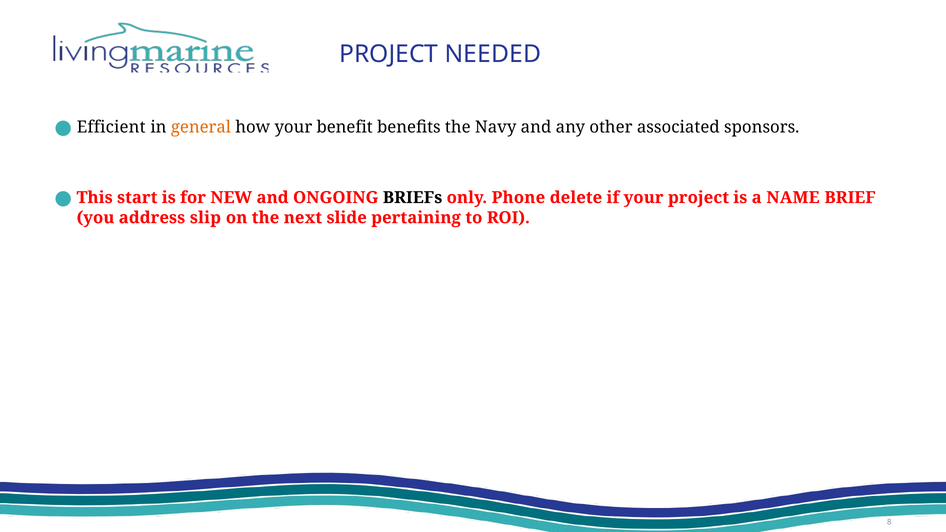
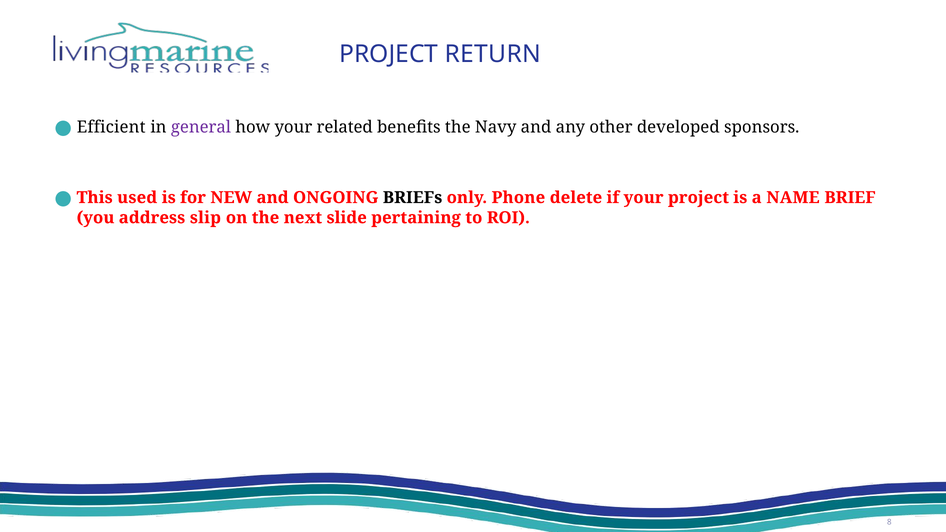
NEEDED: NEEDED -> RETURN
general colour: orange -> purple
benefit: benefit -> related
associated: associated -> developed
start: start -> used
